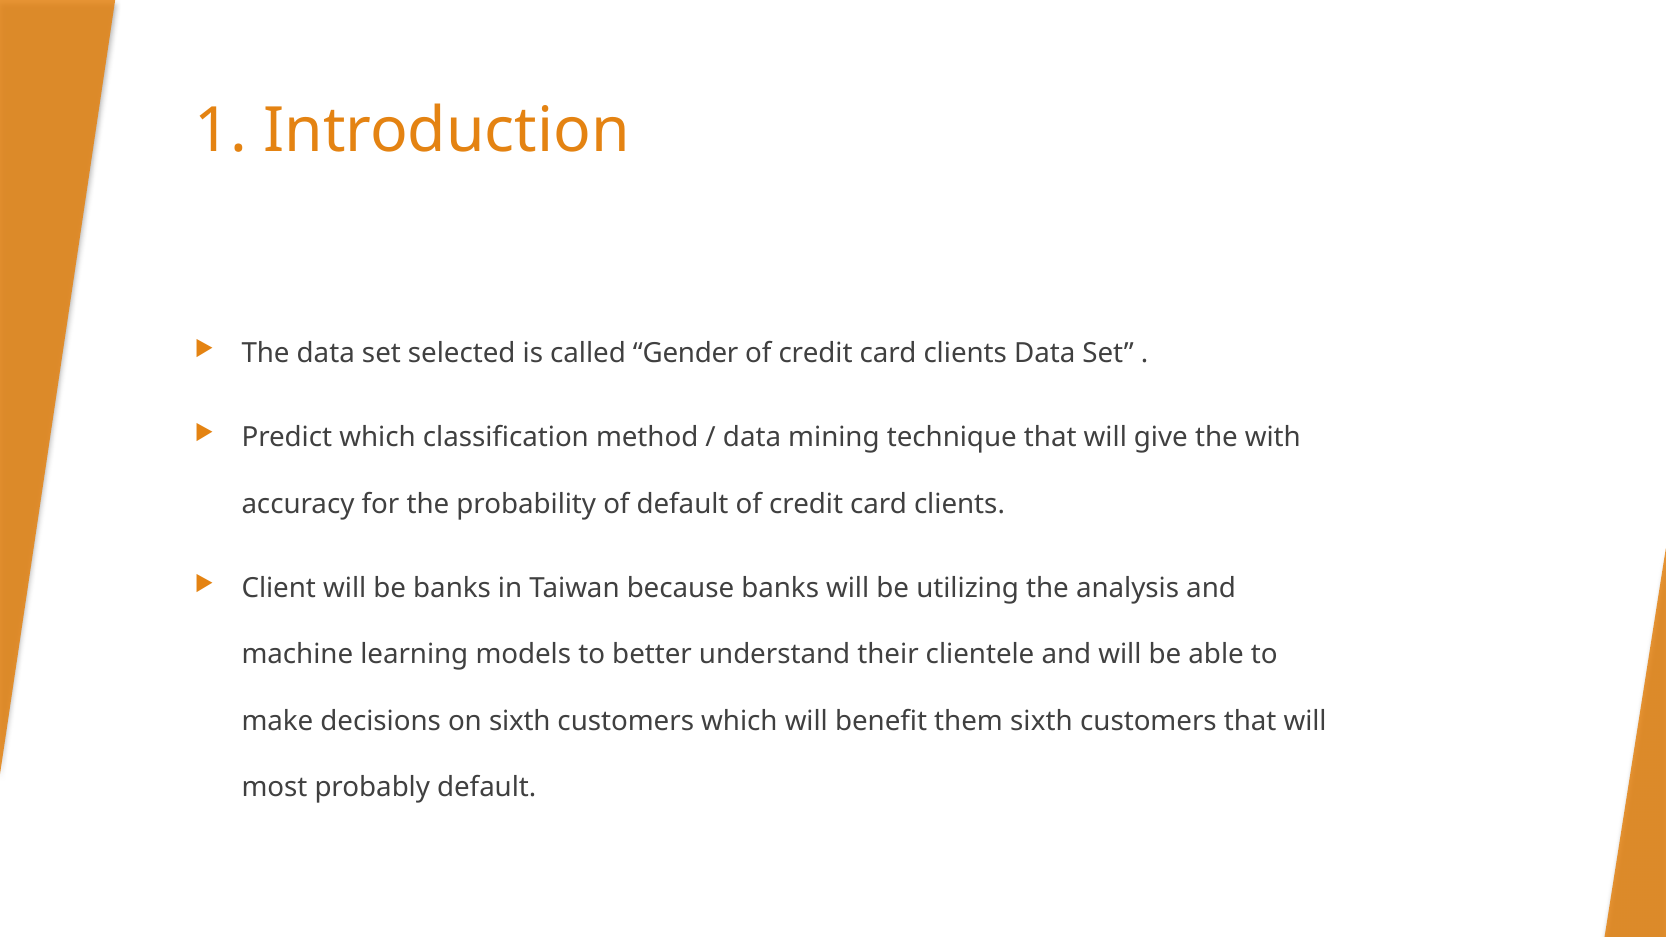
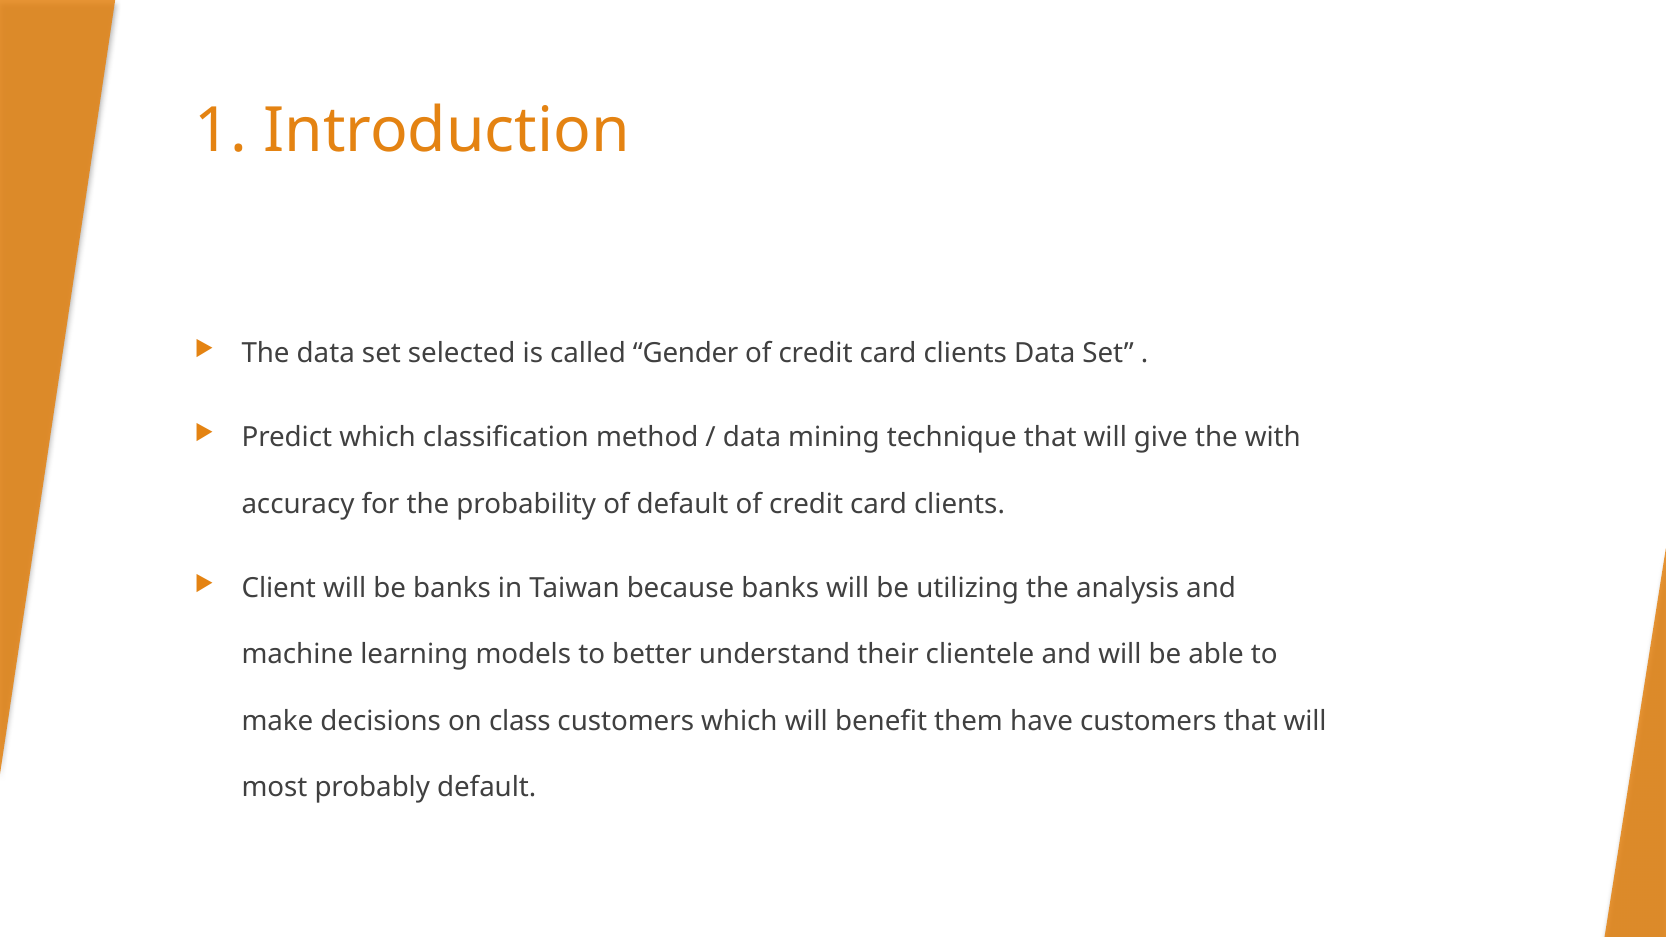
on sixth: sixth -> class
them sixth: sixth -> have
